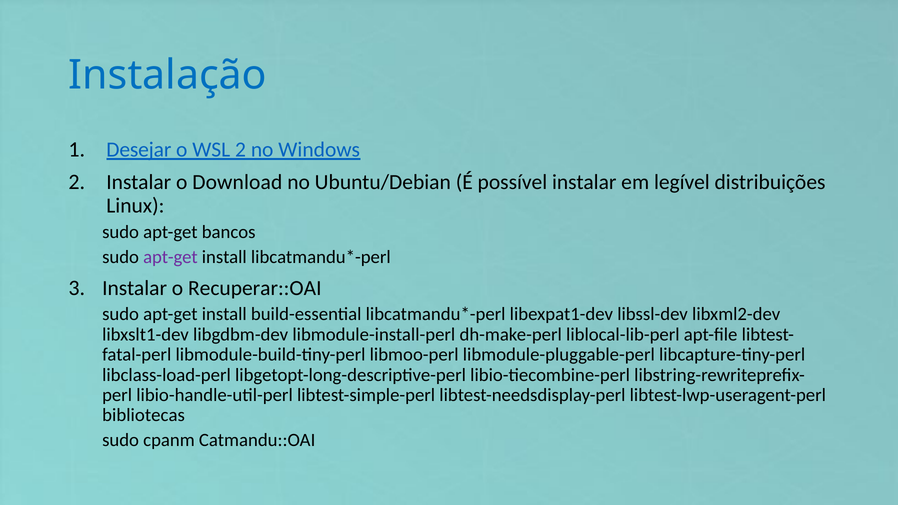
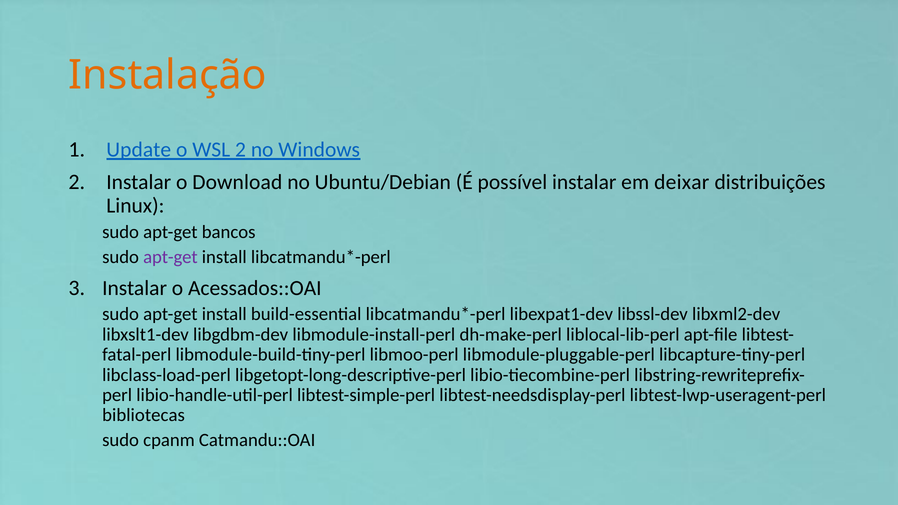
Instalação colour: blue -> orange
Desejar: Desejar -> Update
legível: legível -> deixar
Recuperar::OAI: Recuperar::OAI -> Acessados::OAI
